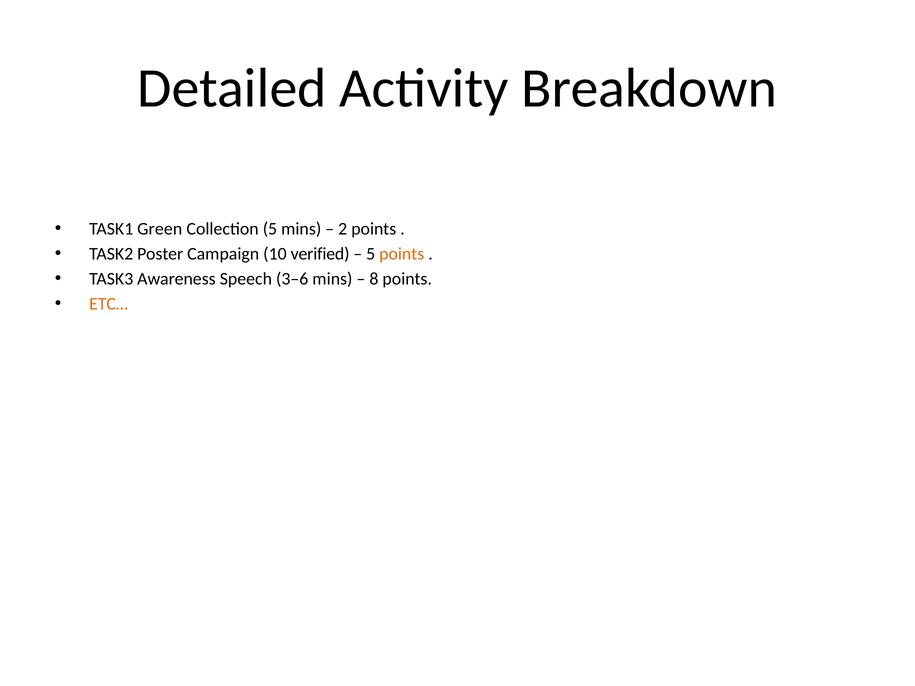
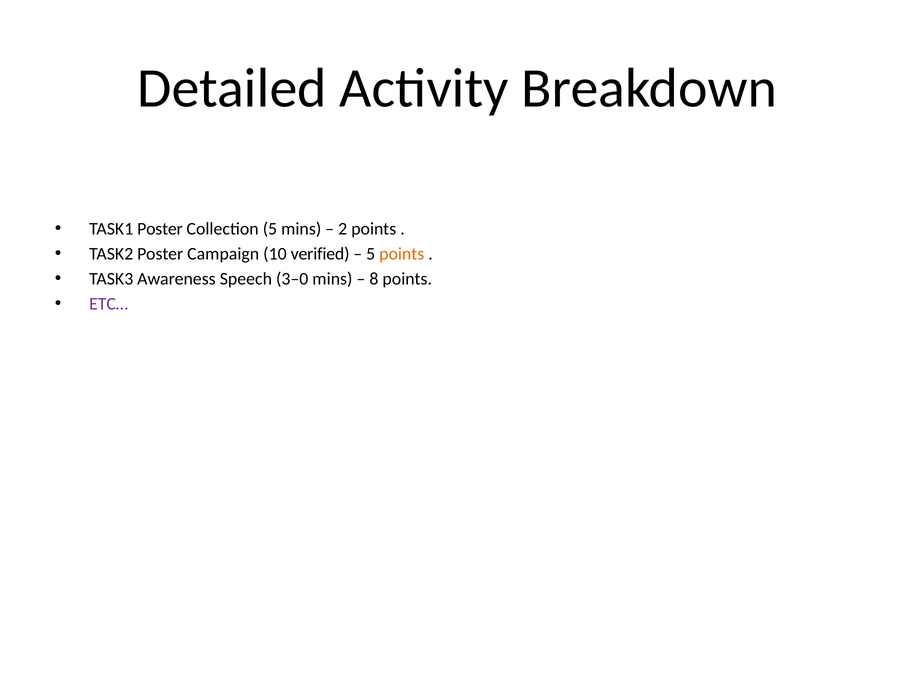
TASK1 Green: Green -> Poster
3–6: 3–6 -> 3–0
ETC… colour: orange -> purple
